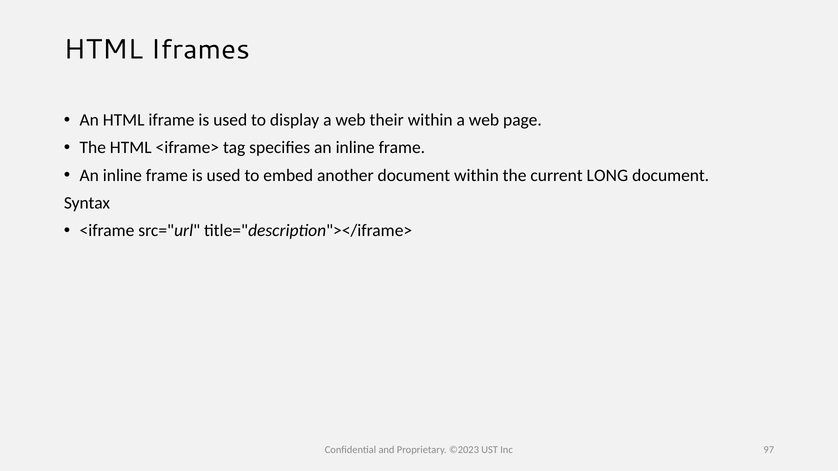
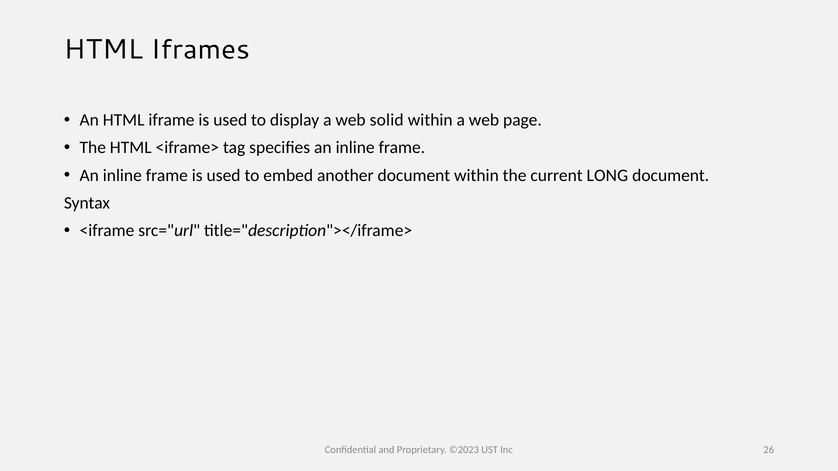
their: their -> solid
97: 97 -> 26
